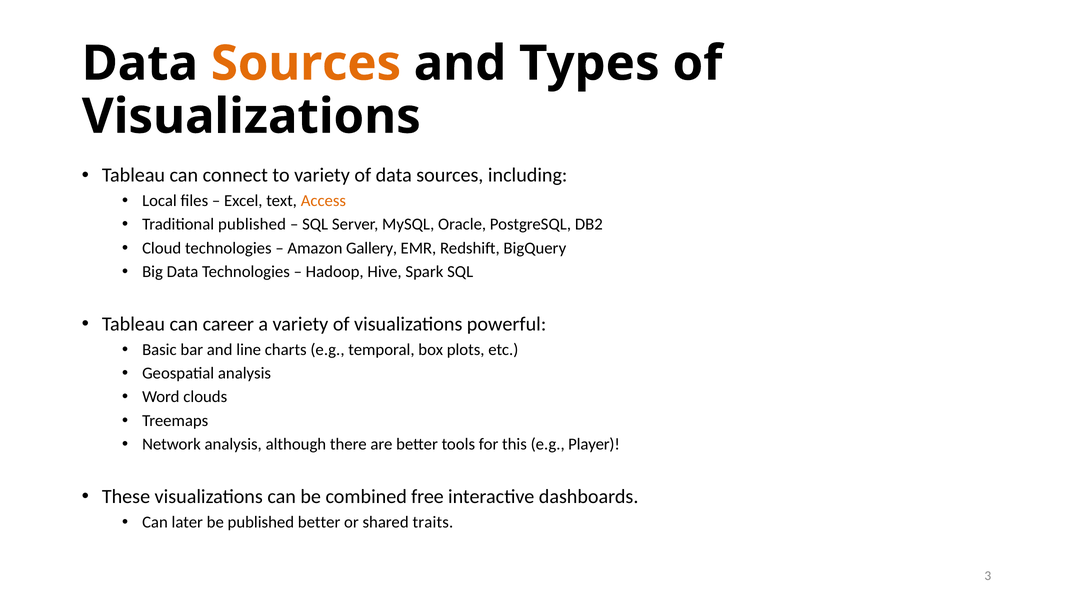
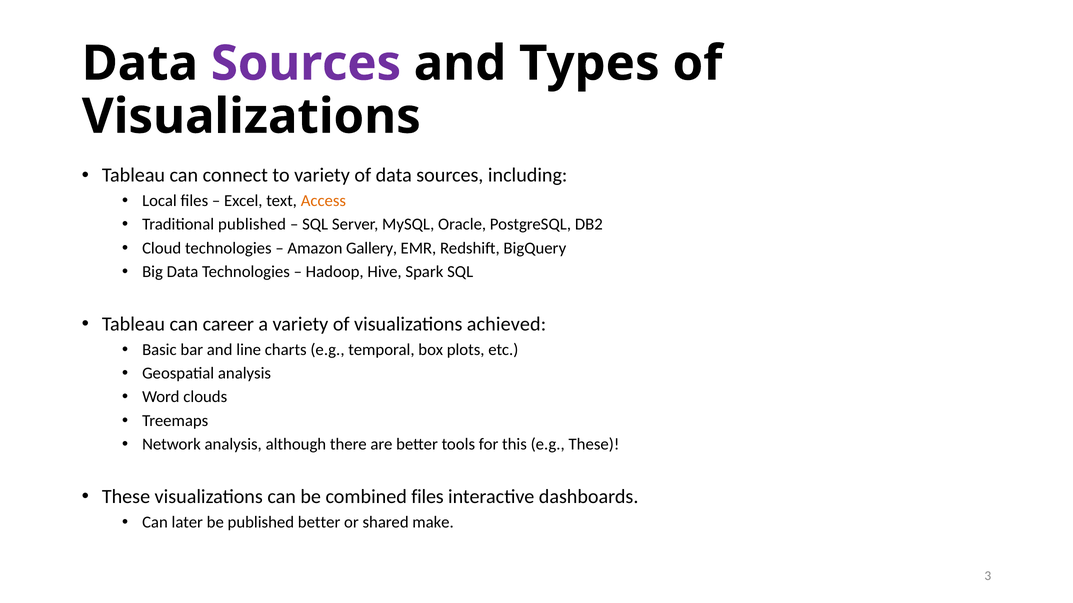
Sources at (306, 64) colour: orange -> purple
powerful: powerful -> achieved
e.g Player: Player -> These
combined free: free -> files
traits: traits -> make
